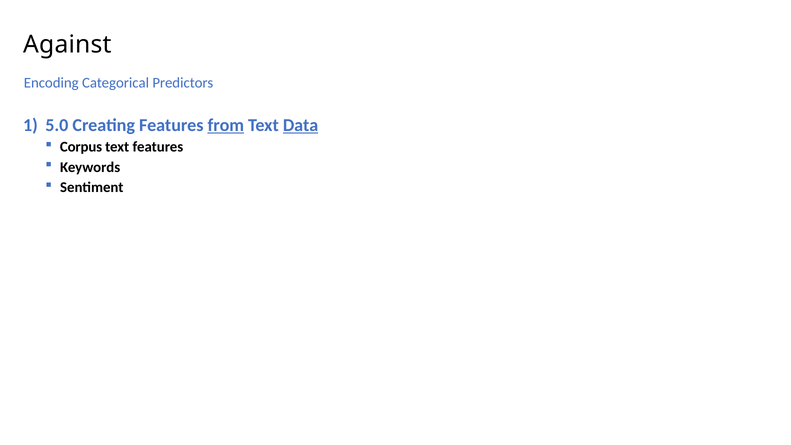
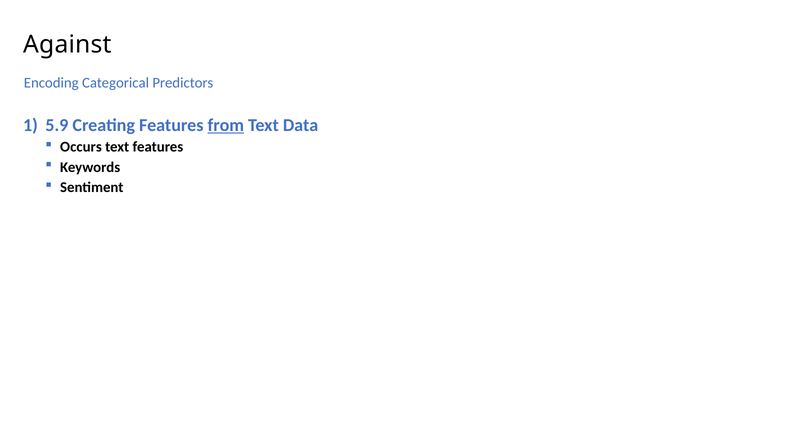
5.0: 5.0 -> 5.9
Data underline: present -> none
Corpus: Corpus -> Occurs
